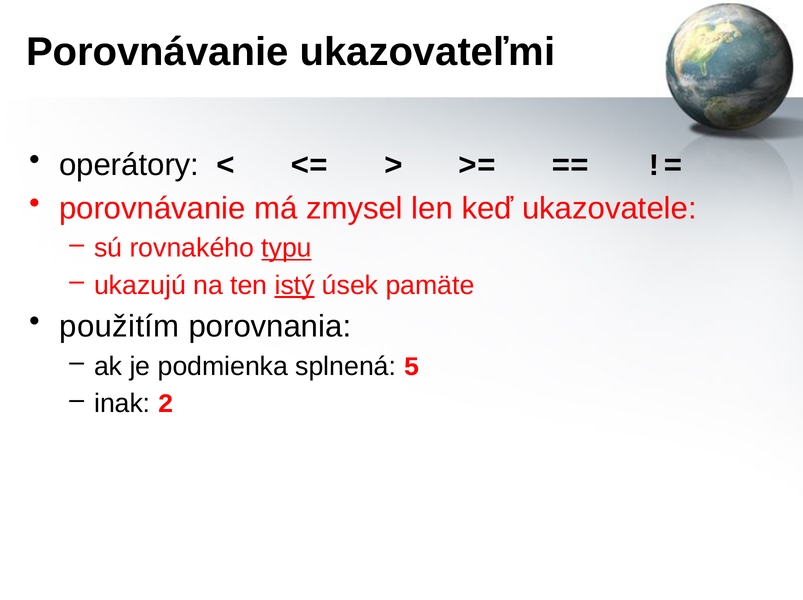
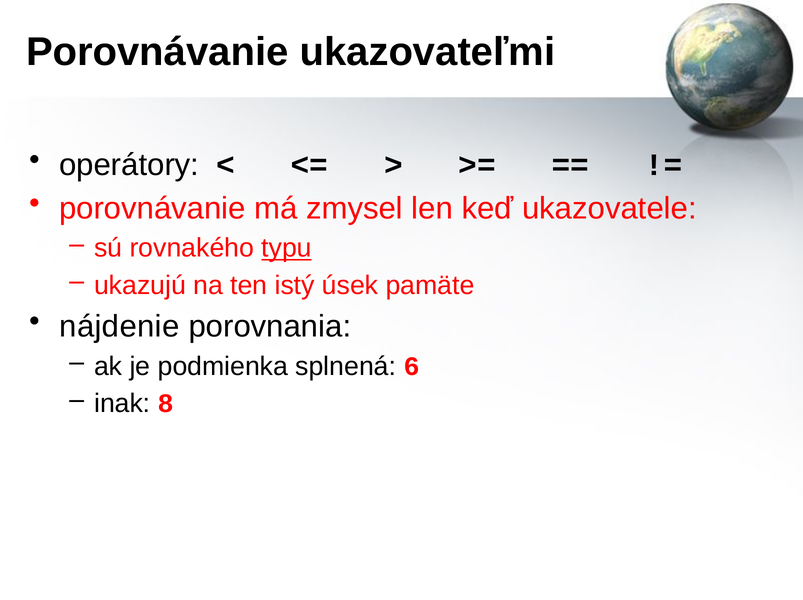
istý underline: present -> none
použitím: použitím -> nájdenie
5: 5 -> 6
2: 2 -> 8
